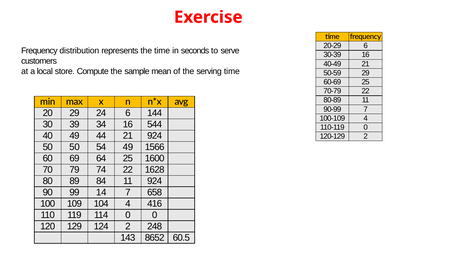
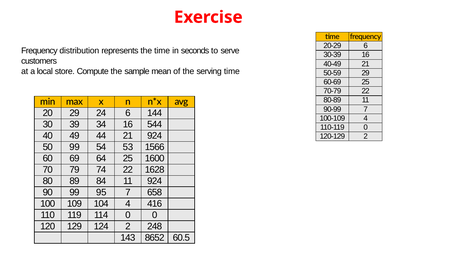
50 50: 50 -> 99
54 49: 49 -> 53
14: 14 -> 95
